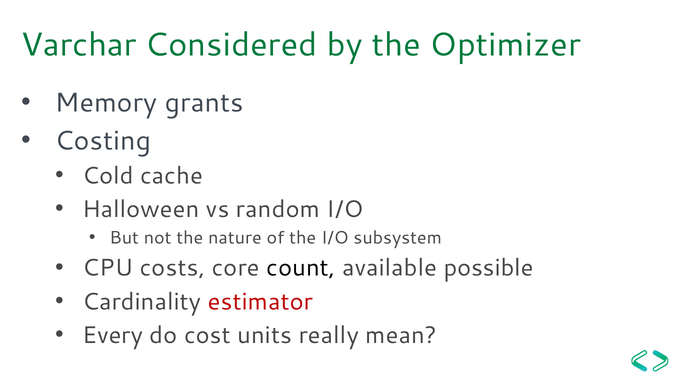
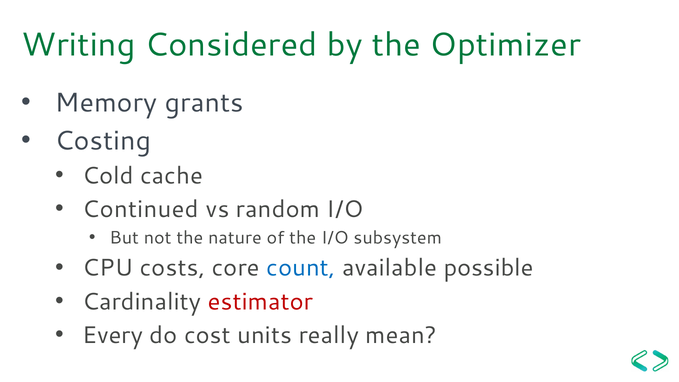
Varchar: Varchar -> Writing
Halloween: Halloween -> Continued
count colour: black -> blue
